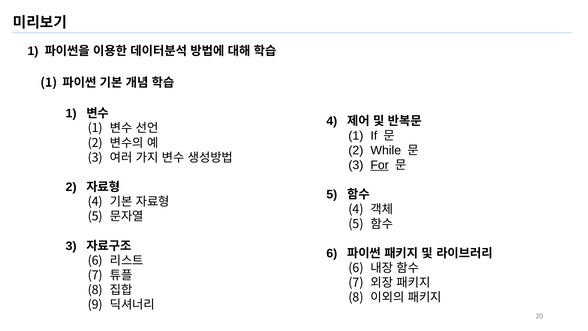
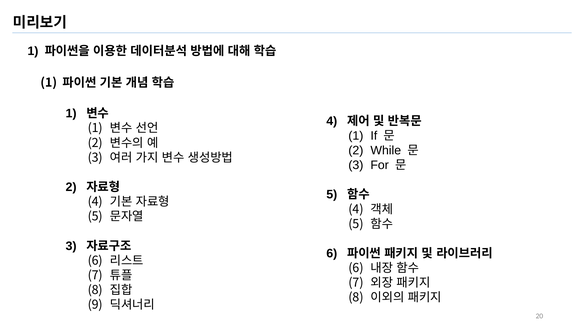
For underline: present -> none
